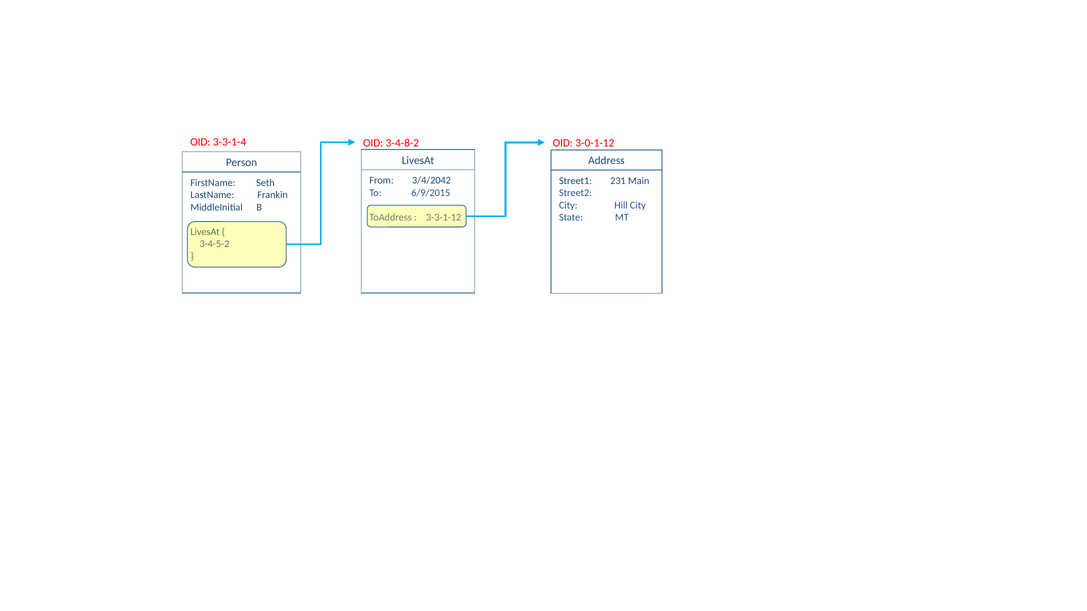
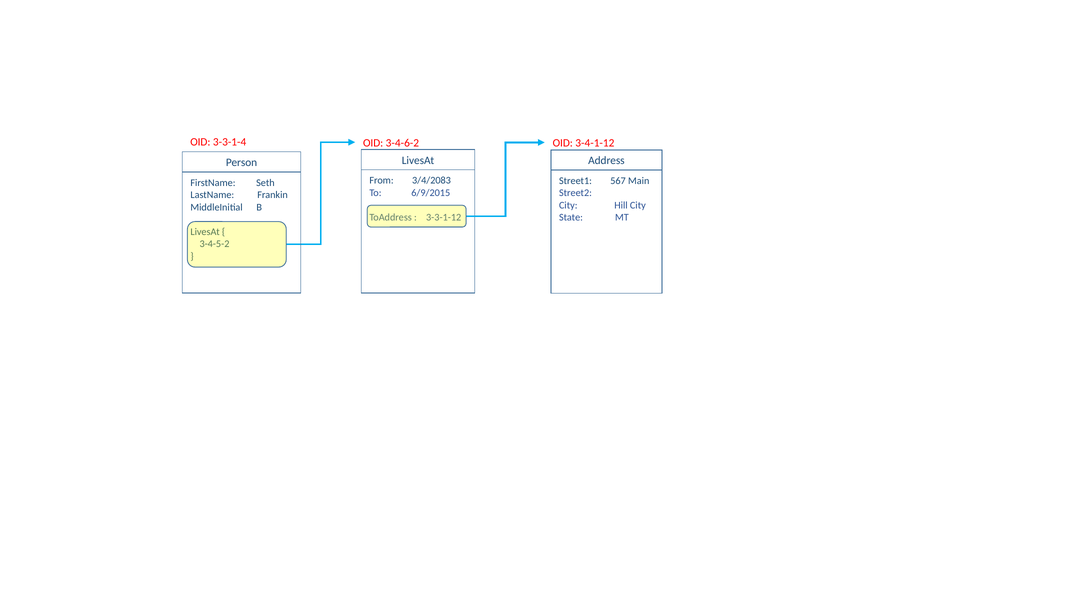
3-4-8-2: 3-4-8-2 -> 3-4-6-2
3-0-1-12: 3-0-1-12 -> 3-4-1-12
3/4/2042: 3/4/2042 -> 3/4/2083
231: 231 -> 567
